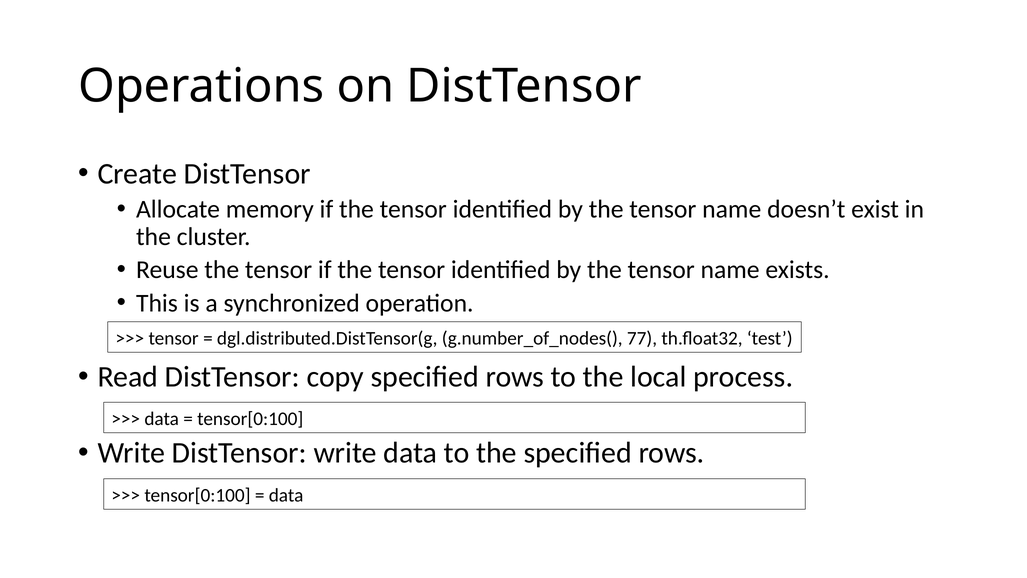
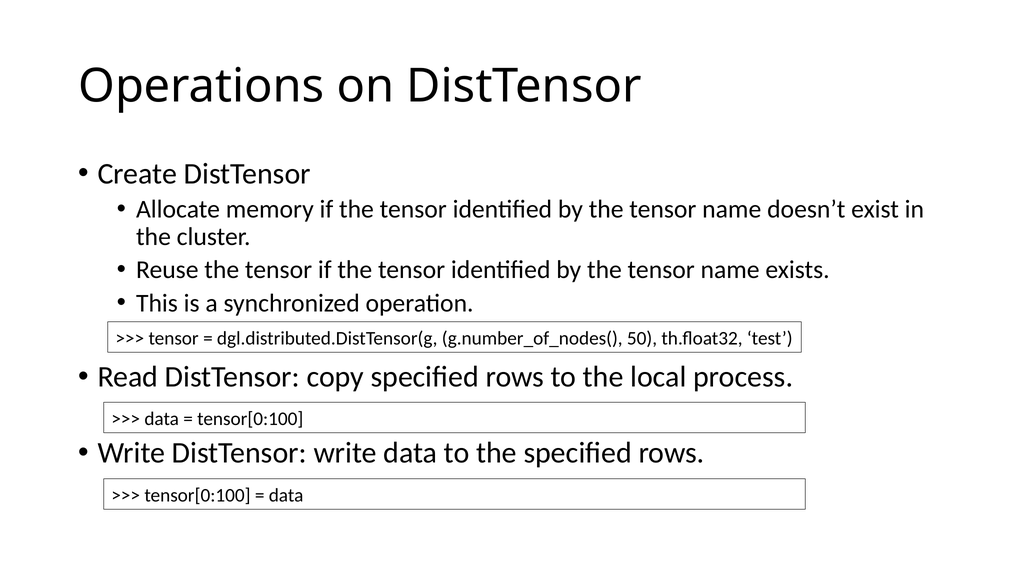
77: 77 -> 50
